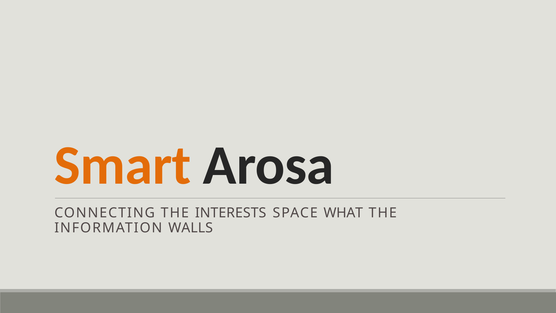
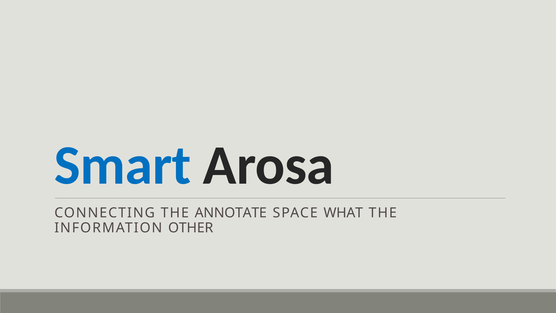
Smart colour: orange -> blue
INTERESTS: INTERESTS -> ANNOTATE
WALLS: WALLS -> OTHER
